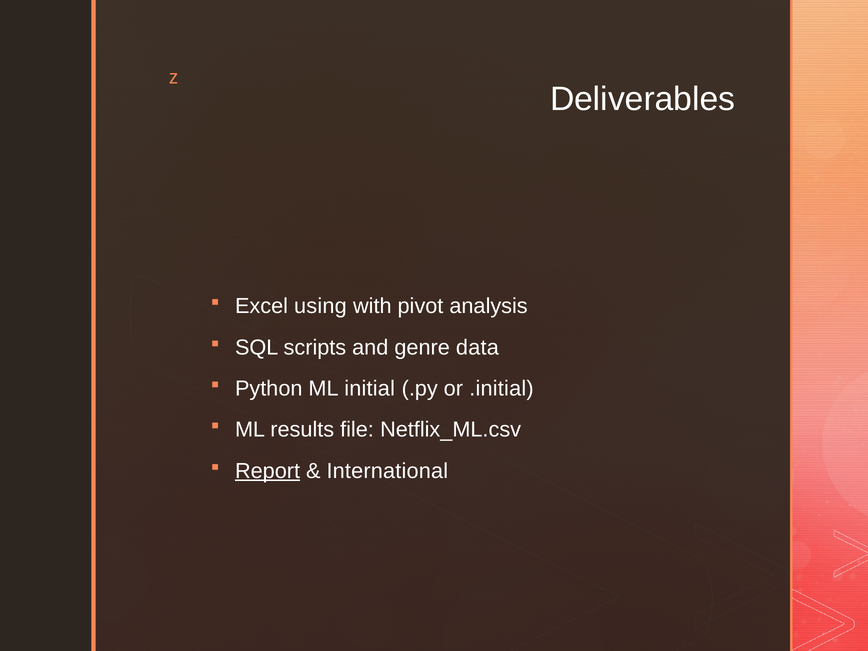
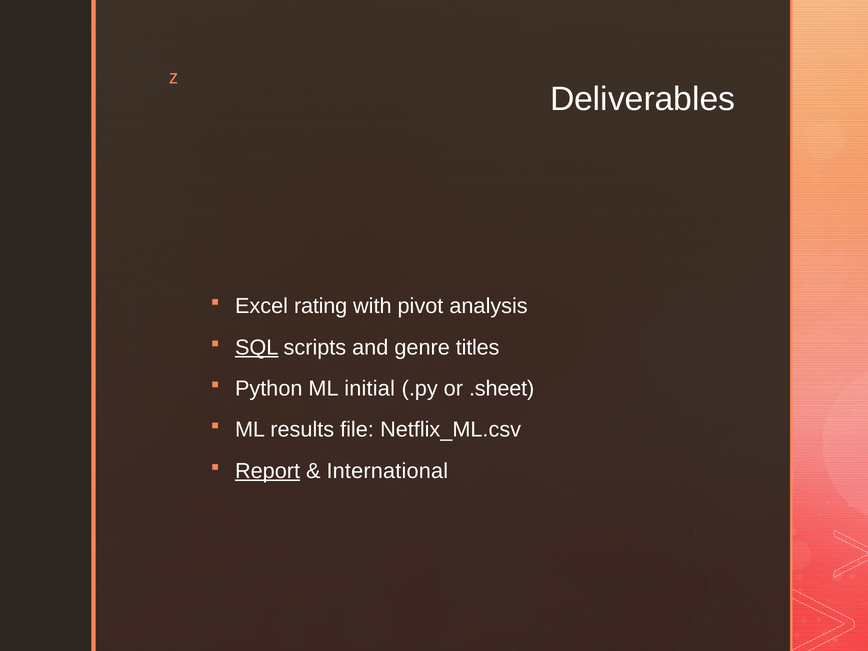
using: using -> rating
SQL underline: none -> present
data: data -> titles
.initial: .initial -> .sheet
